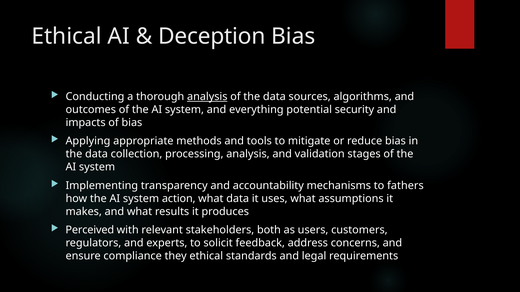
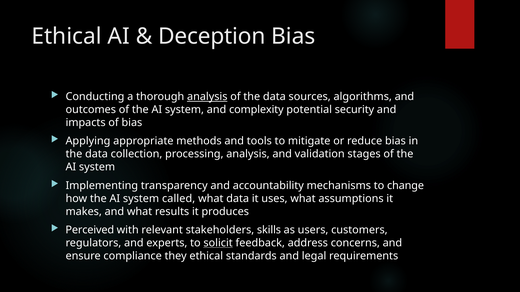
everything: everything -> complexity
fathers: fathers -> change
action: action -> called
both: both -> skills
solicit underline: none -> present
